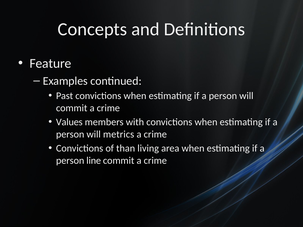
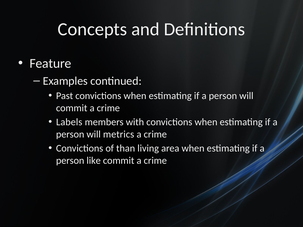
Values: Values -> Labels
line: line -> like
